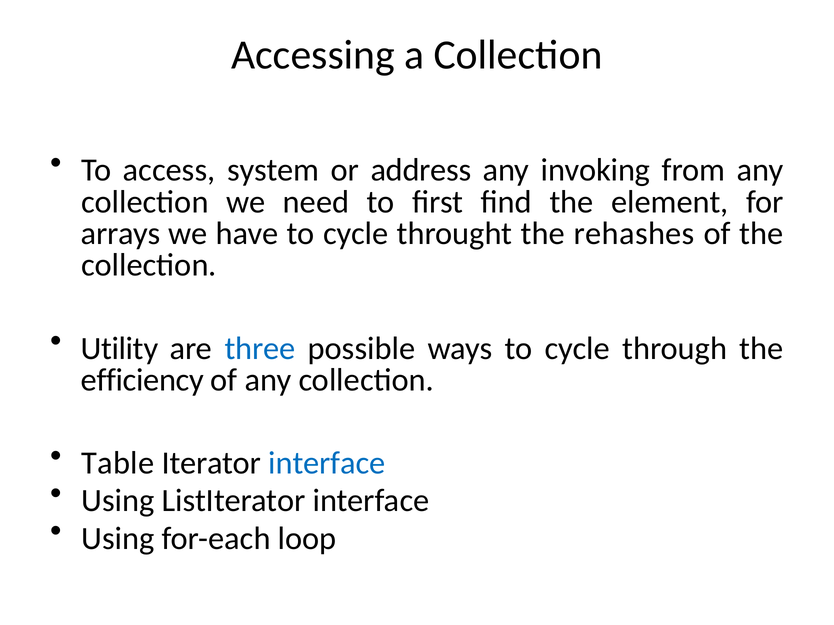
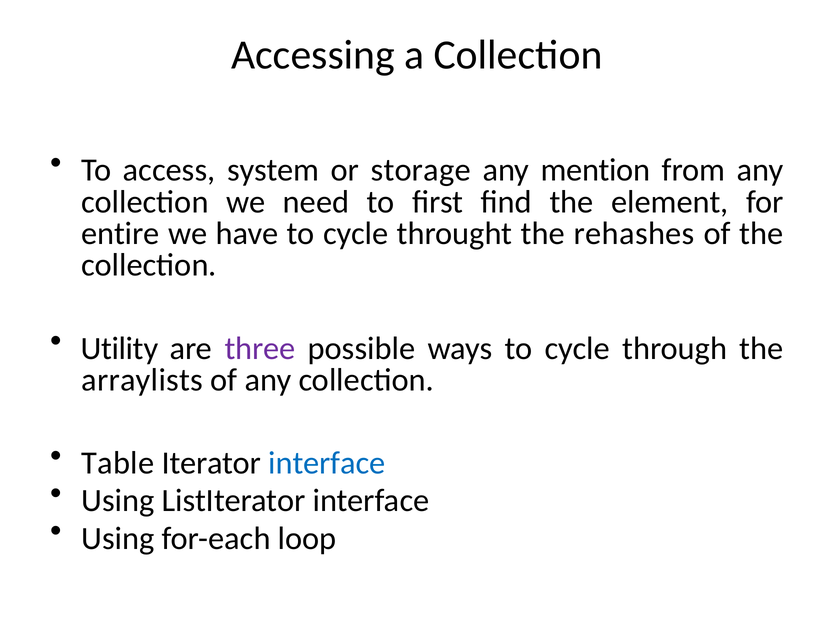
address: address -> storage
invoking: invoking -> mention
arrays: arrays -> entire
three colour: blue -> purple
efficiency: efficiency -> arraylists
